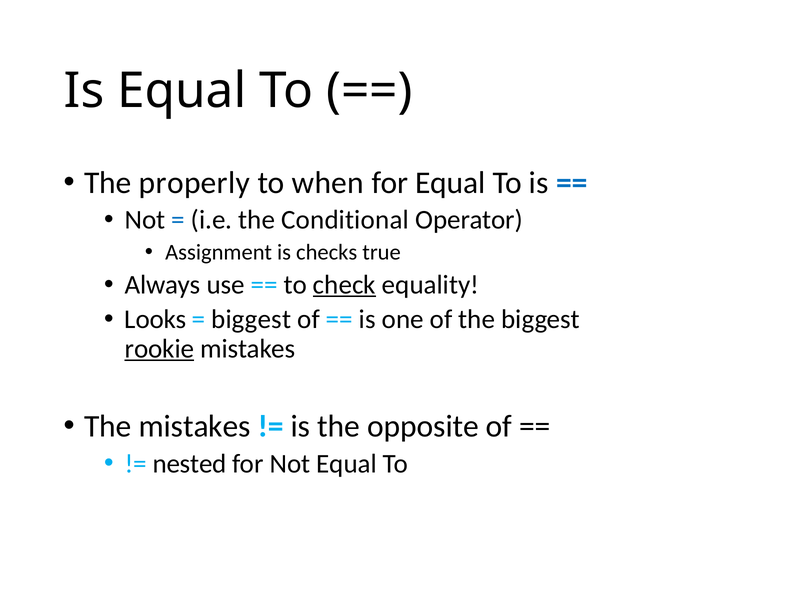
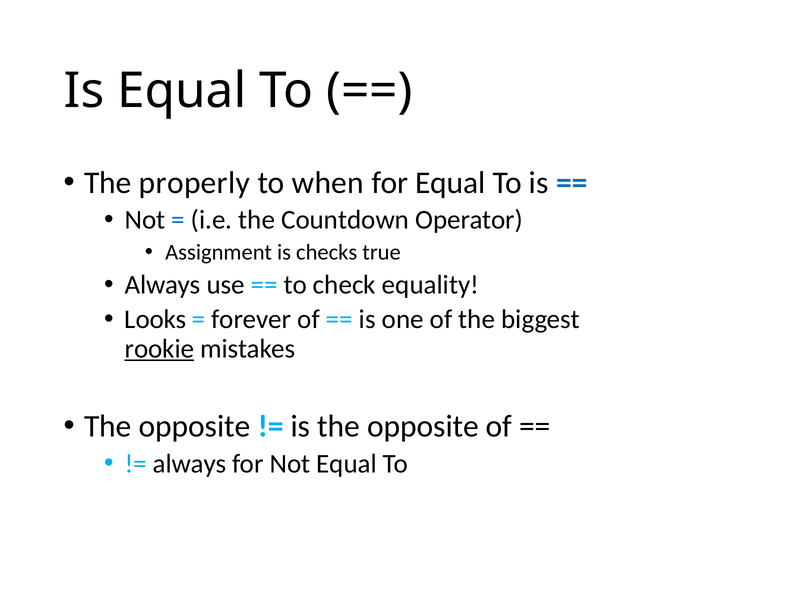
Conditional: Conditional -> Countdown
check underline: present -> none
biggest at (251, 320): biggest -> forever
mistakes at (195, 427): mistakes -> opposite
nested at (190, 464): nested -> always
